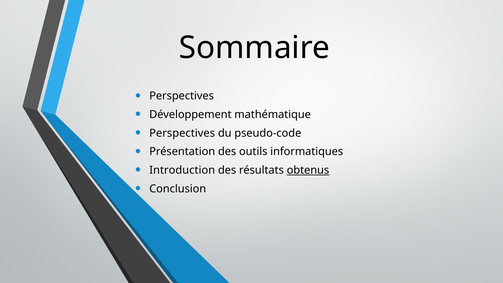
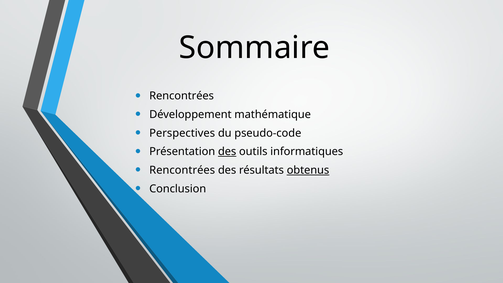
Perspectives at (182, 96): Perspectives -> Rencontrées
des at (227, 152) underline: none -> present
Introduction at (182, 170): Introduction -> Rencontrées
